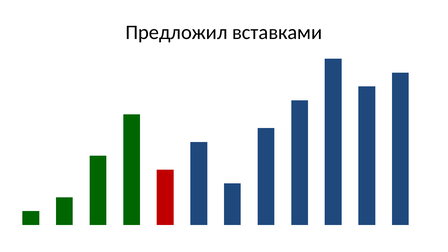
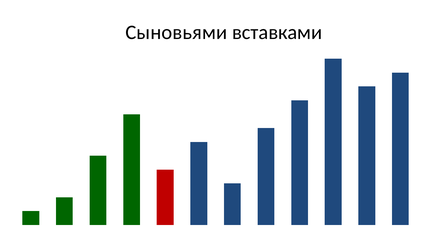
Предложил: Предложил -> Сыновьями
